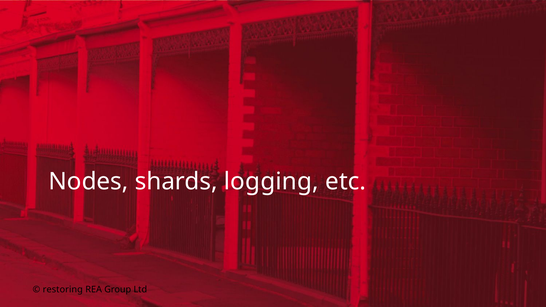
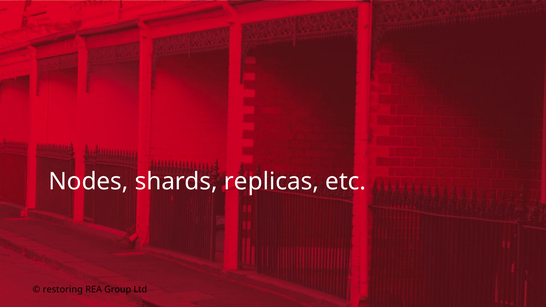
logging: logging -> replicas
